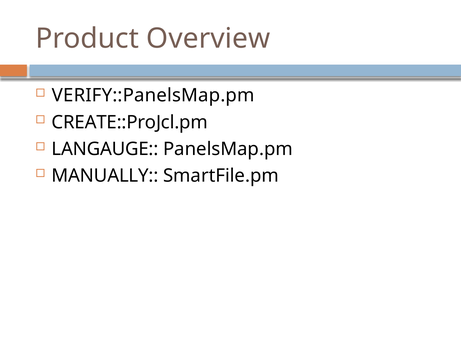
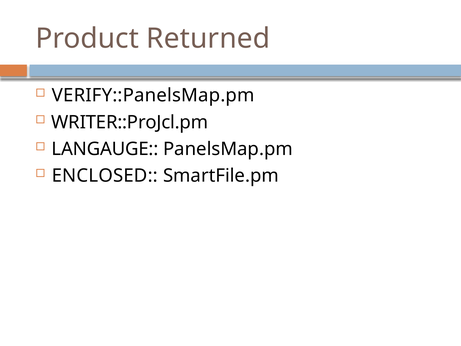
Overview: Overview -> Returned
CREATE::ProJcl.pm: CREATE::ProJcl.pm -> WRITER::ProJcl.pm
MANUALLY: MANUALLY -> ENCLOSED
